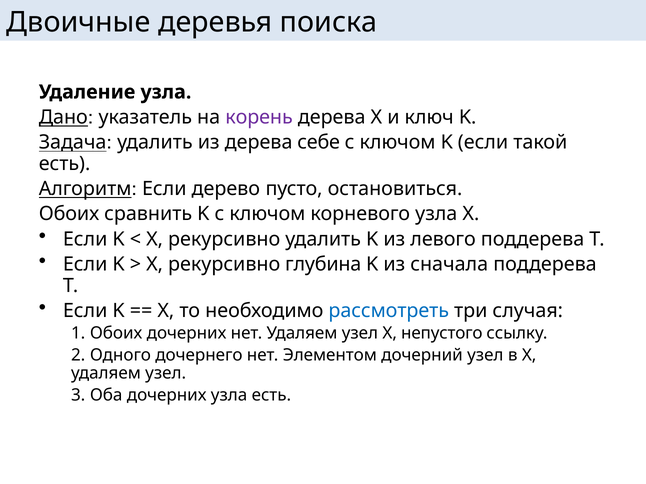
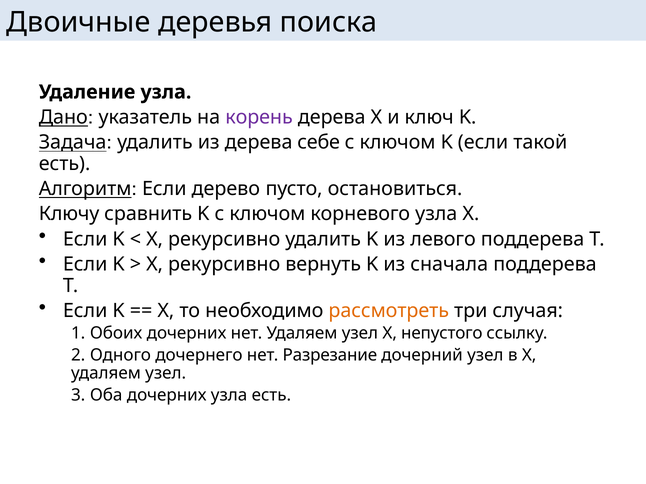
Обоих at (69, 214): Обоих -> Ключу
глубина: глубина -> вернуть
рассмотреть colour: blue -> orange
Элементом: Элементом -> Разрезание
